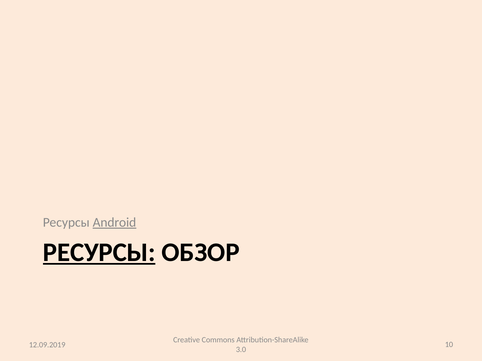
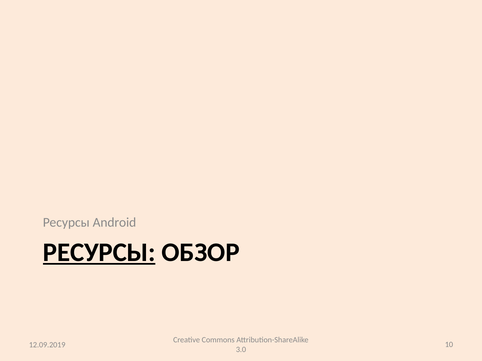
Android underline: present -> none
